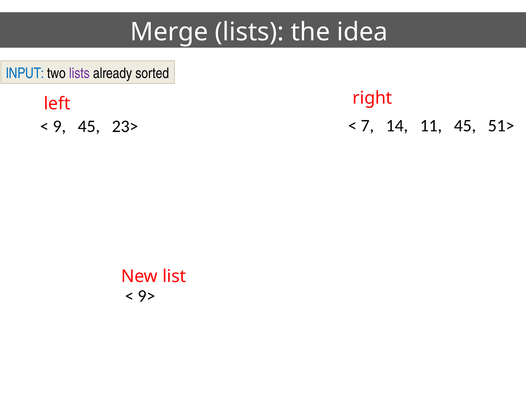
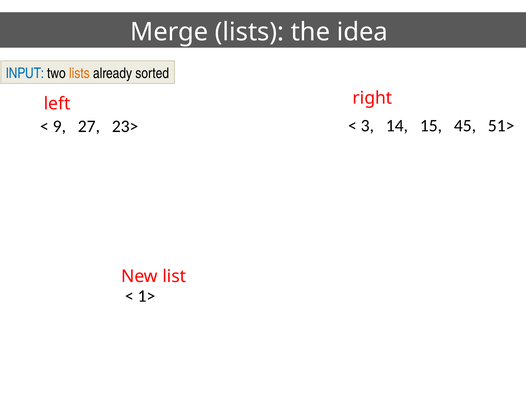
lists at (79, 73) colour: purple -> orange
9 45: 45 -> 27
7: 7 -> 3
11: 11 -> 15
9>: 9> -> 1>
